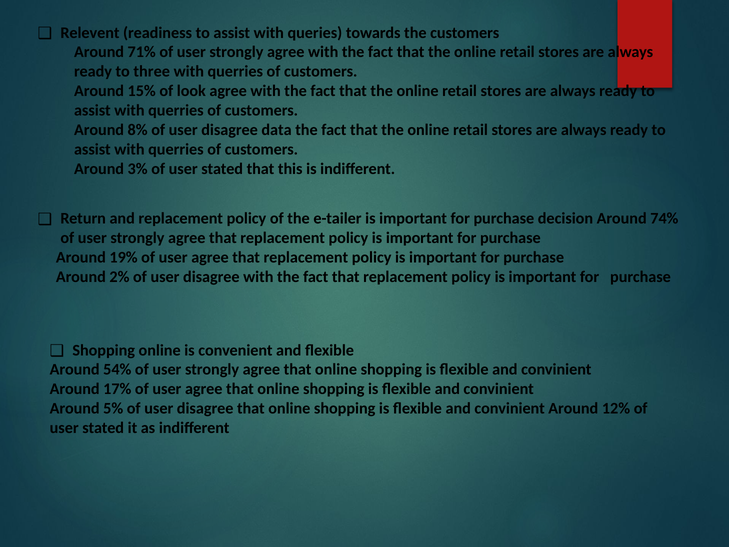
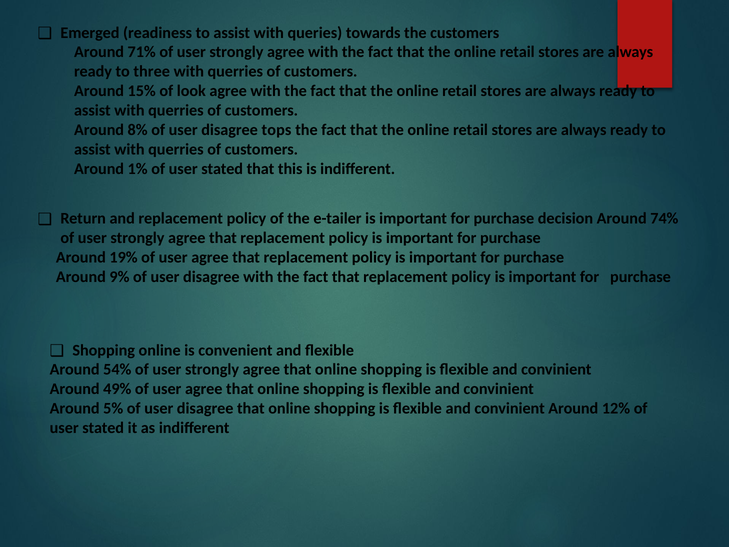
Relevent: Relevent -> Emerged
data: data -> tops
3%: 3% -> 1%
2%: 2% -> 9%
17%: 17% -> 49%
